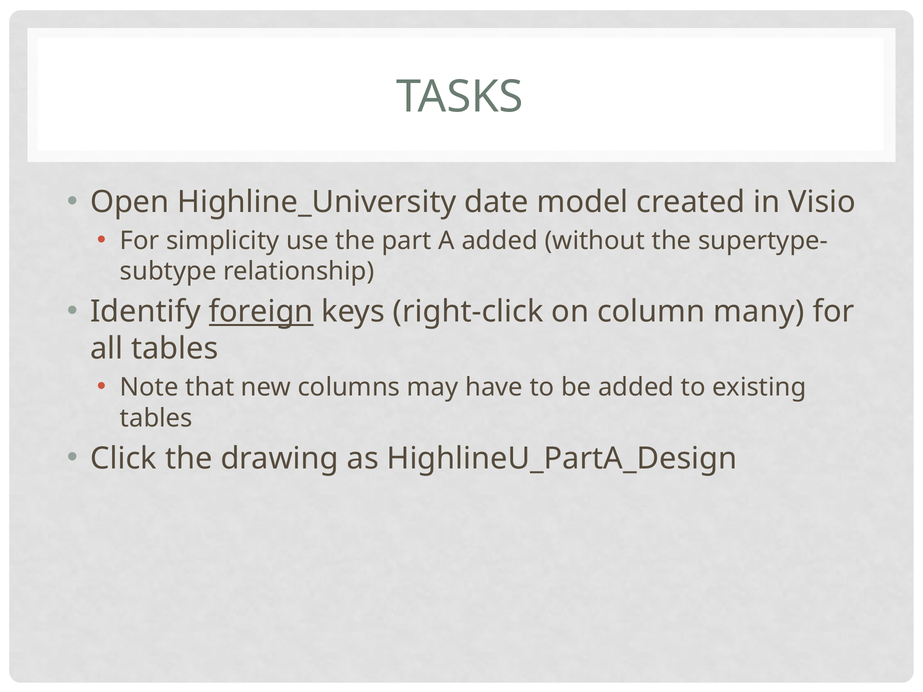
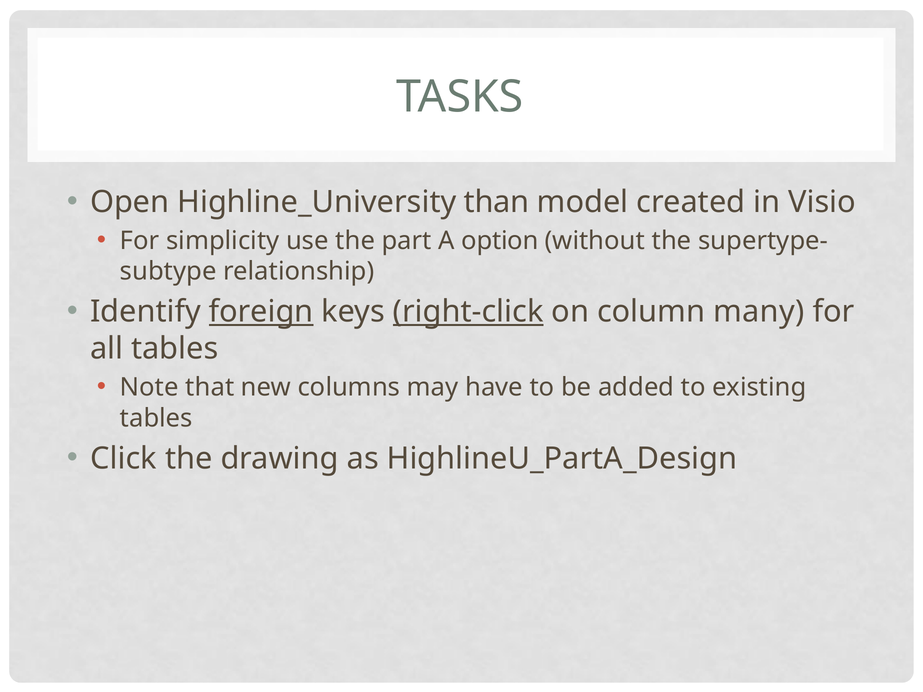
date: date -> than
A added: added -> option
right-click underline: none -> present
